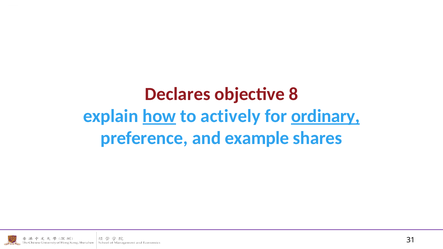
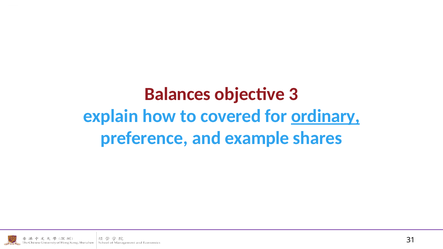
Declares: Declares -> Balances
8: 8 -> 3
how underline: present -> none
actively: actively -> covered
